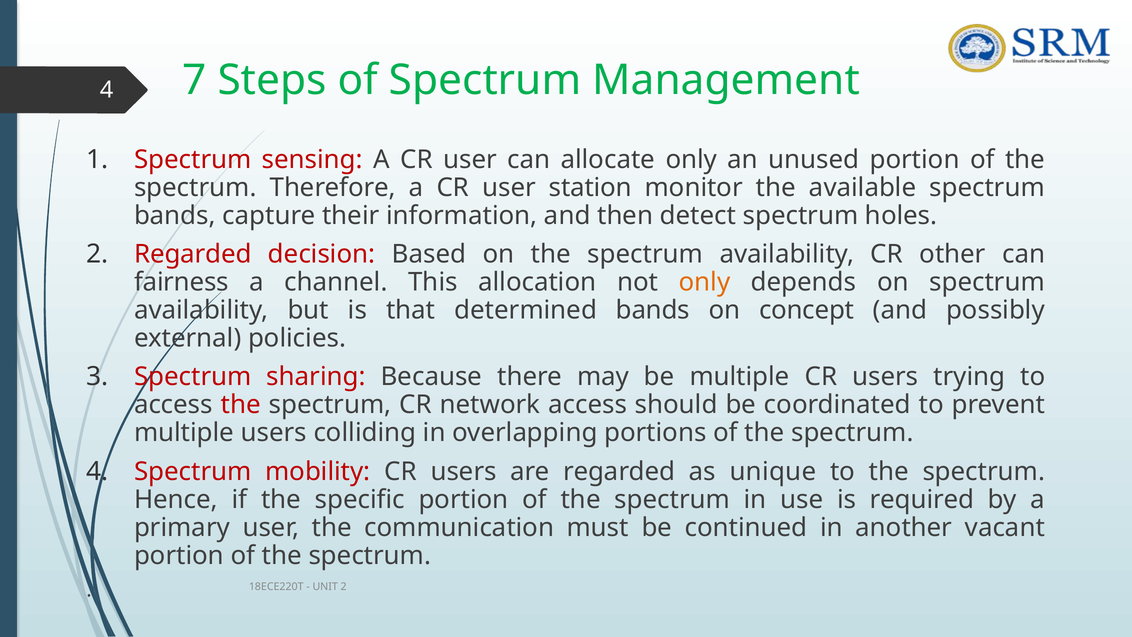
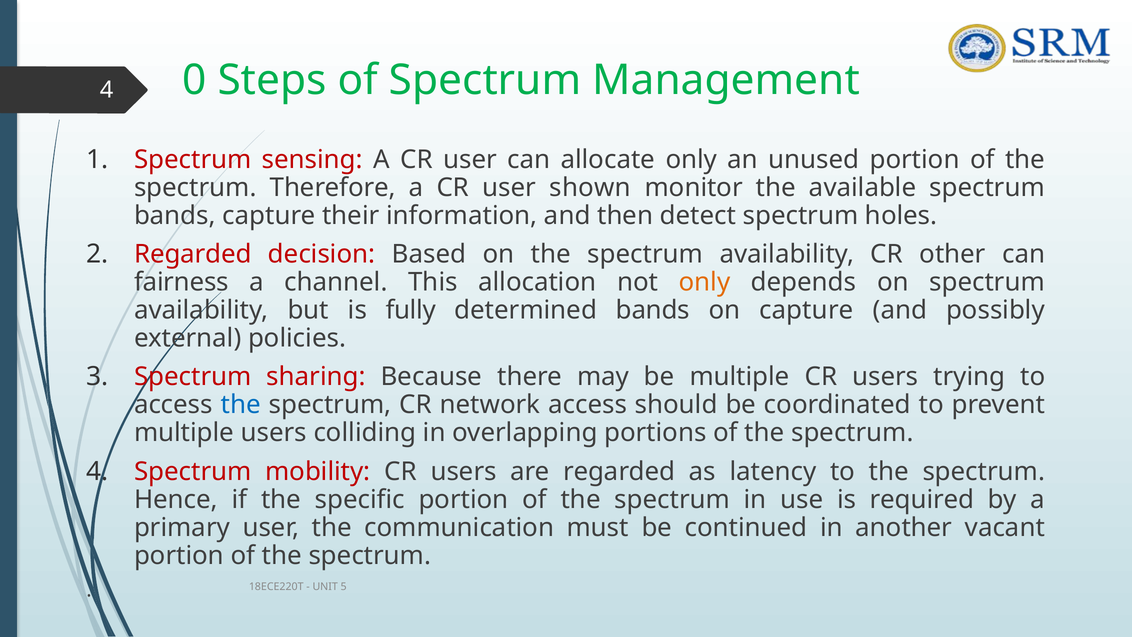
7: 7 -> 0
station: station -> shown
that: that -> fully
on concept: concept -> capture
the at (241, 405) colour: red -> blue
unique: unique -> latency
UNIT 2: 2 -> 5
